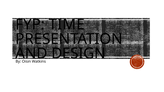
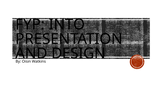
TIME: TIME -> INTO
